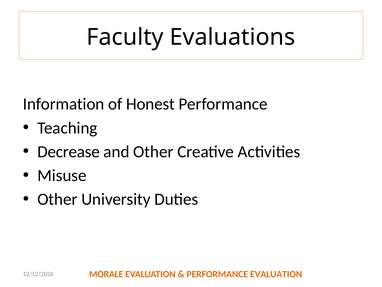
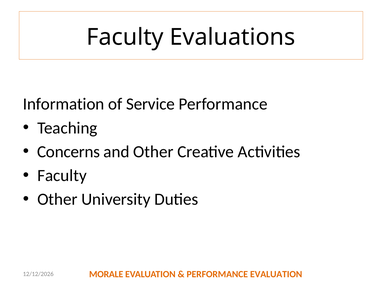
Honest: Honest -> Service
Decrease: Decrease -> Concerns
Misuse at (62, 175): Misuse -> Faculty
